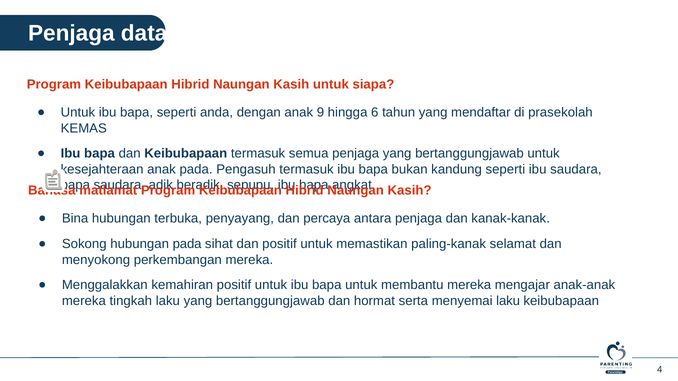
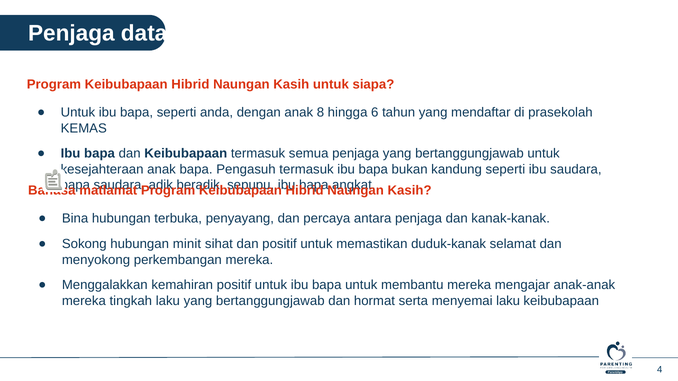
9: 9 -> 8
anak pada: pada -> bapa
hubungan pada: pada -> minit
paling-kanak: paling-kanak -> duduk-kanak
